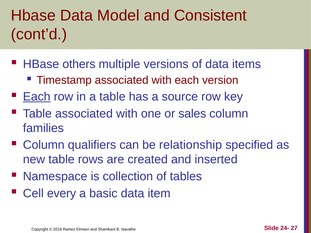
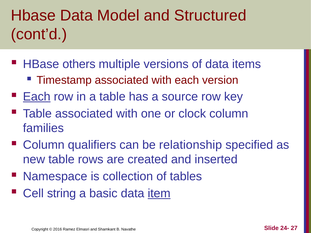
Consistent: Consistent -> Structured
sales: sales -> clock
every: every -> string
item underline: none -> present
